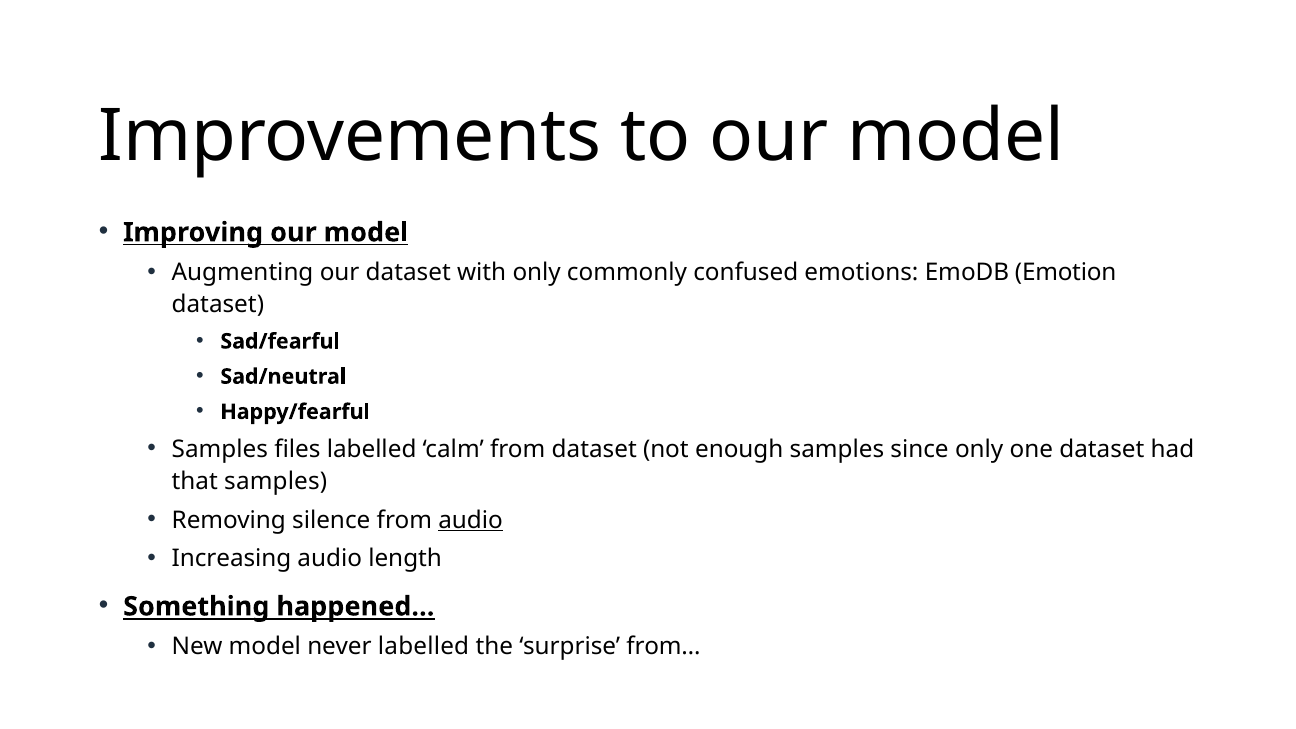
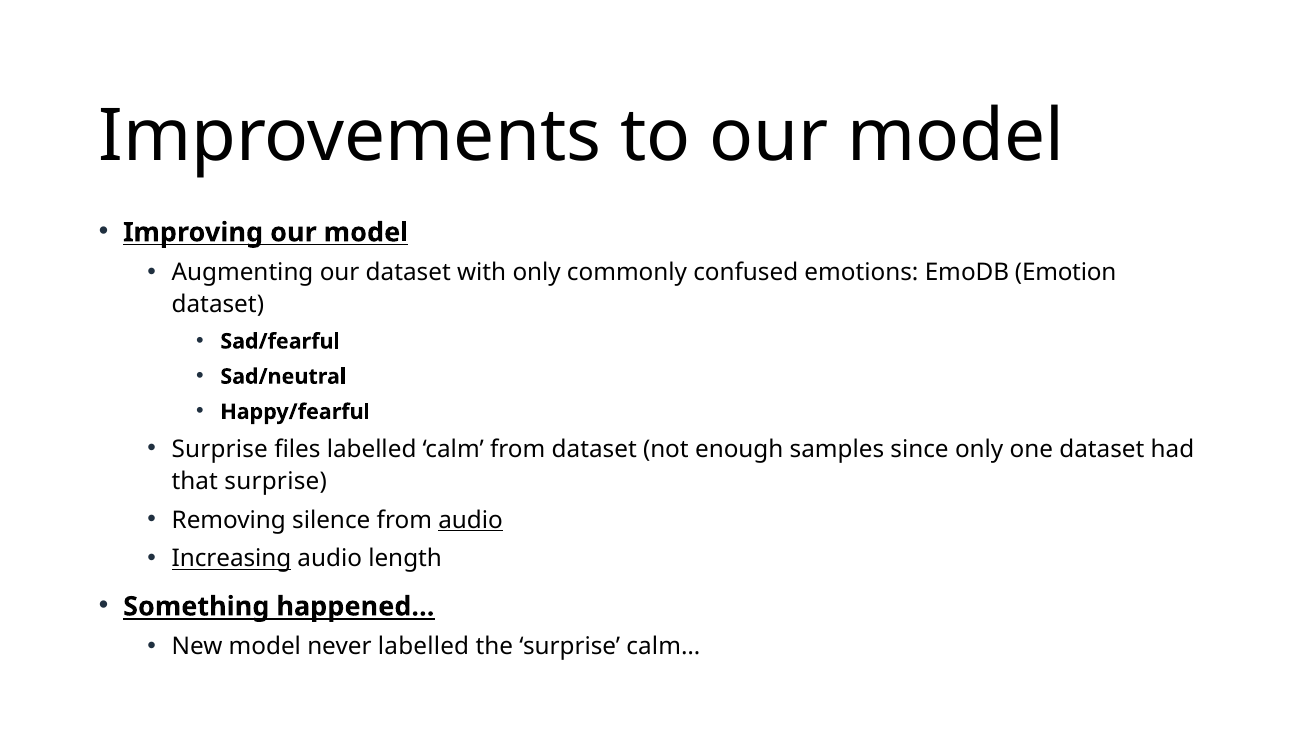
Samples at (220, 449): Samples -> Surprise
that samples: samples -> surprise
Increasing underline: none -> present
from…: from… -> calm…
